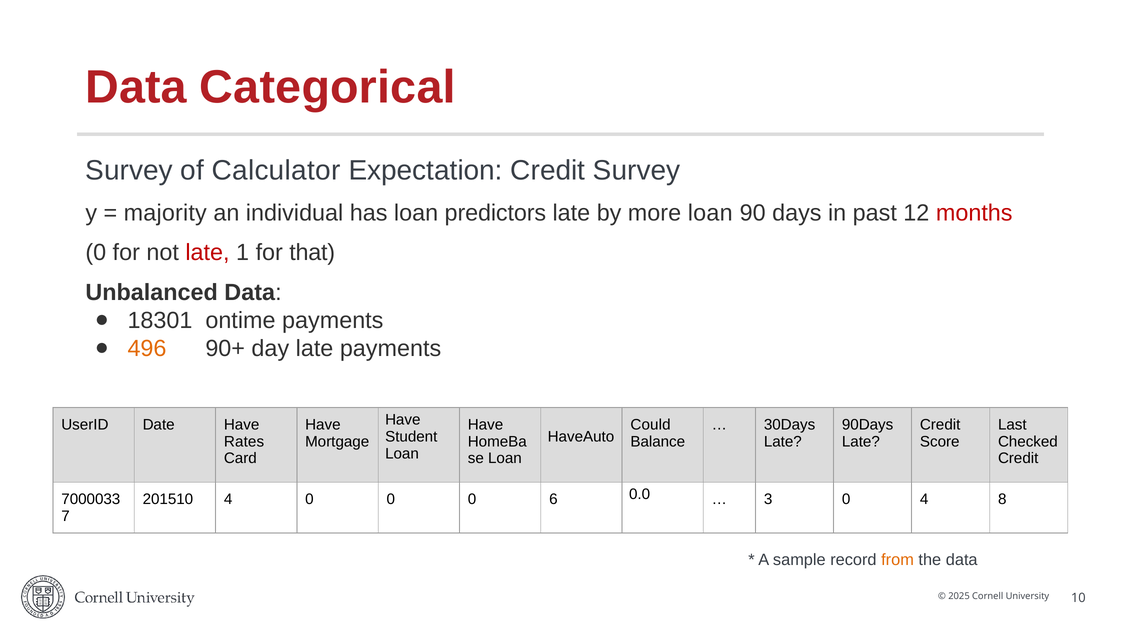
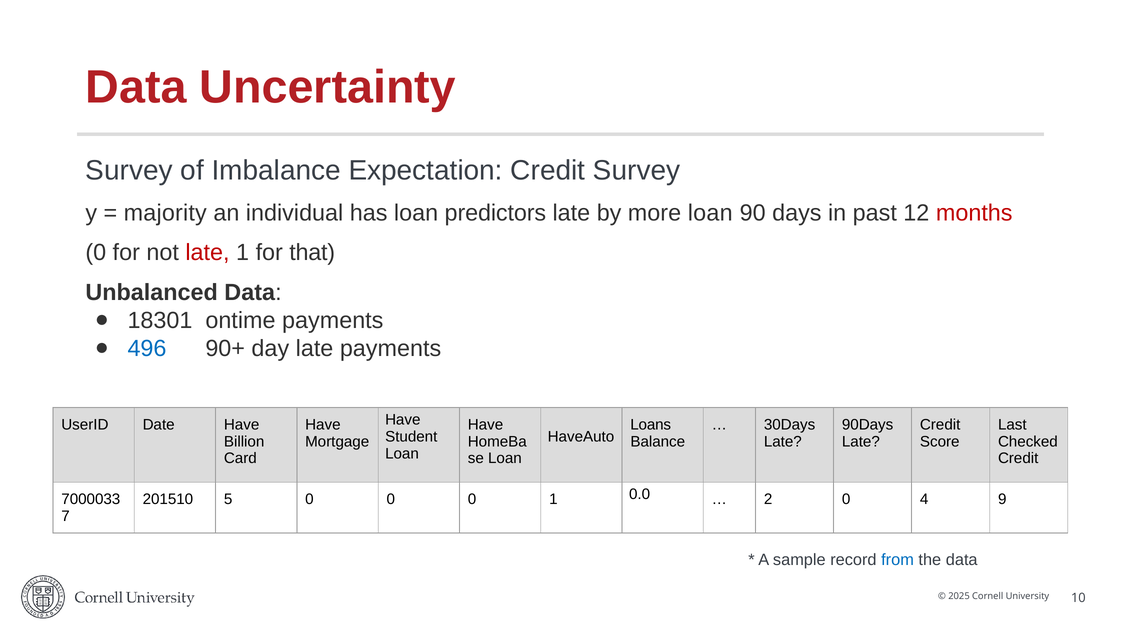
Categorical: Categorical -> Uncertainty
Calculator: Calculator -> Imbalance
496 colour: orange -> blue
Could: Could -> Loans
Rates: Rates -> Billion
201510 4: 4 -> 5
0 6: 6 -> 1
3: 3 -> 2
8: 8 -> 9
from colour: orange -> blue
